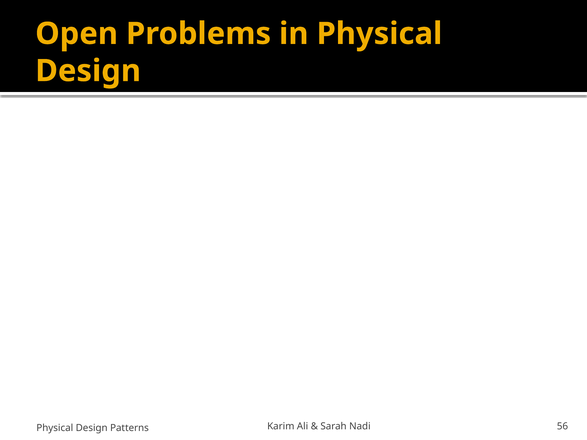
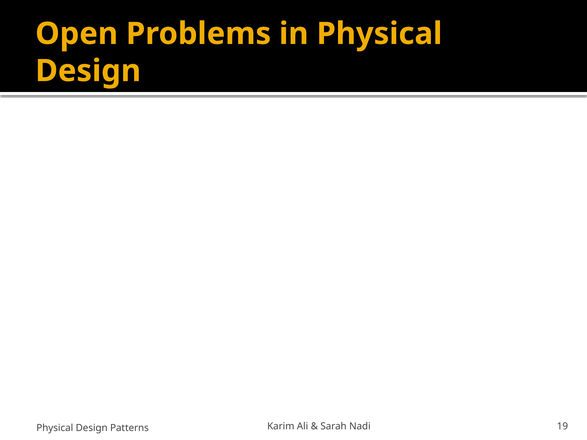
56: 56 -> 19
